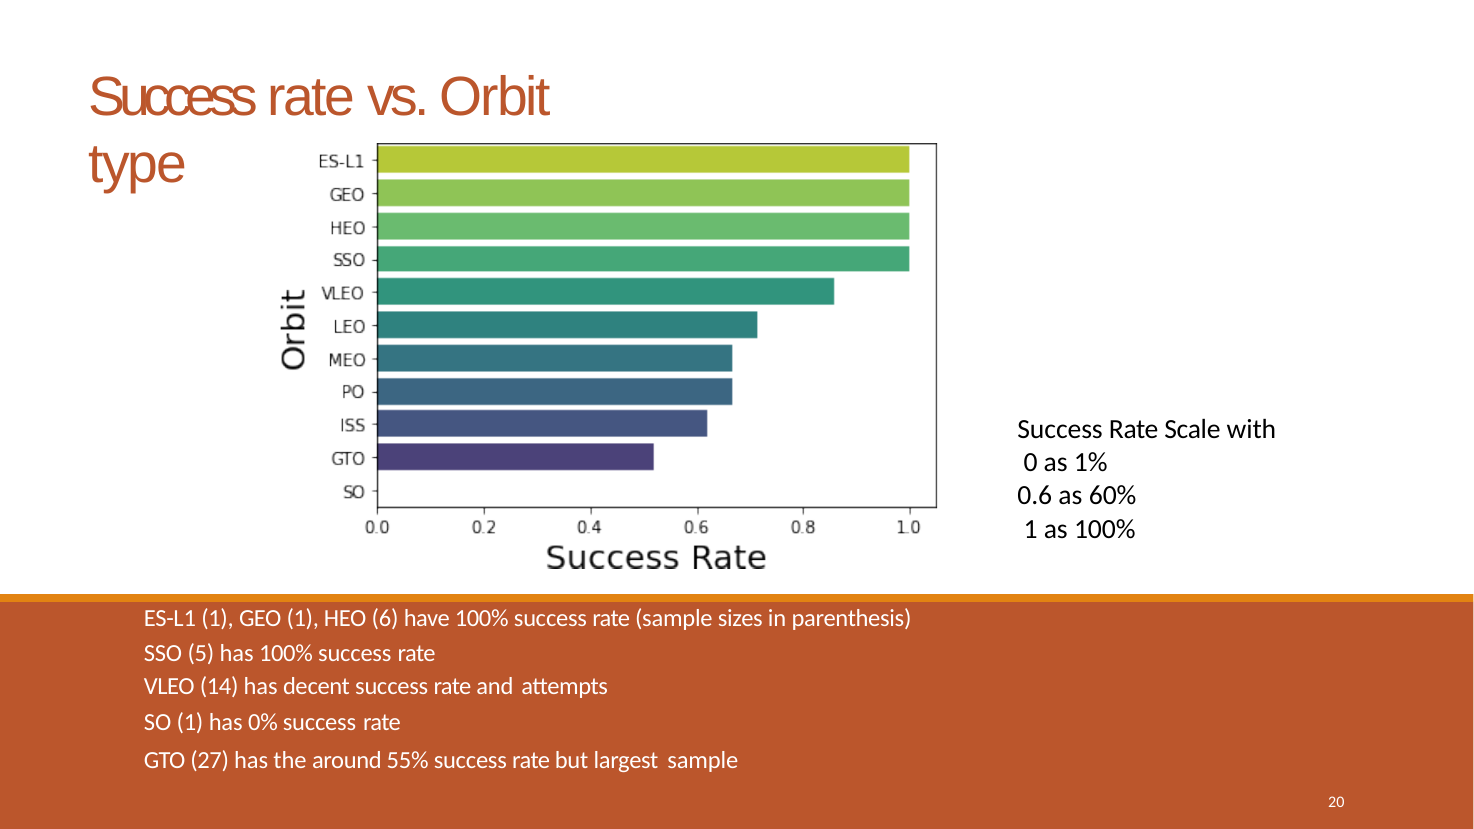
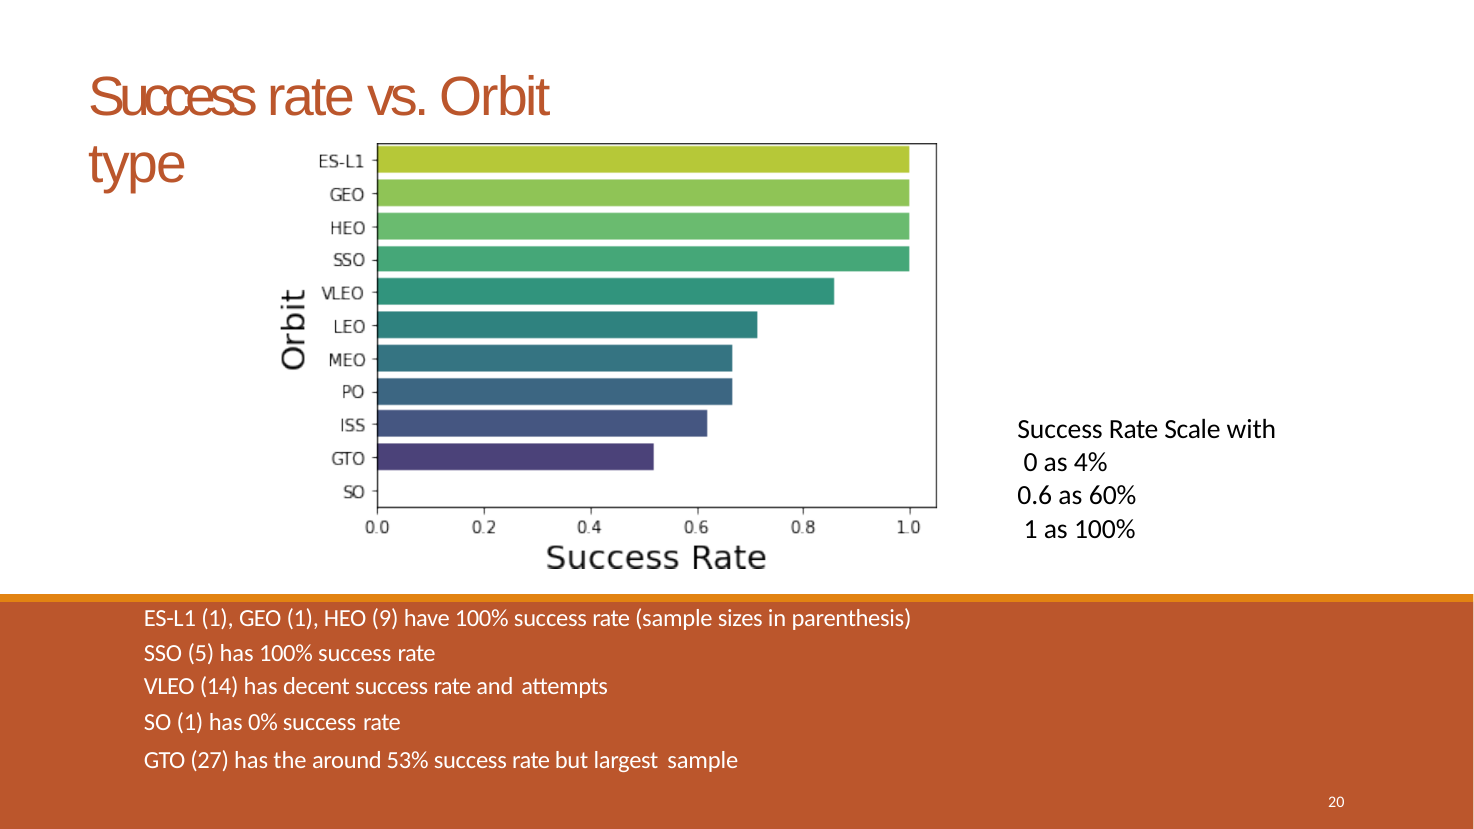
1%: 1% -> 4%
6: 6 -> 9
55%: 55% -> 53%
